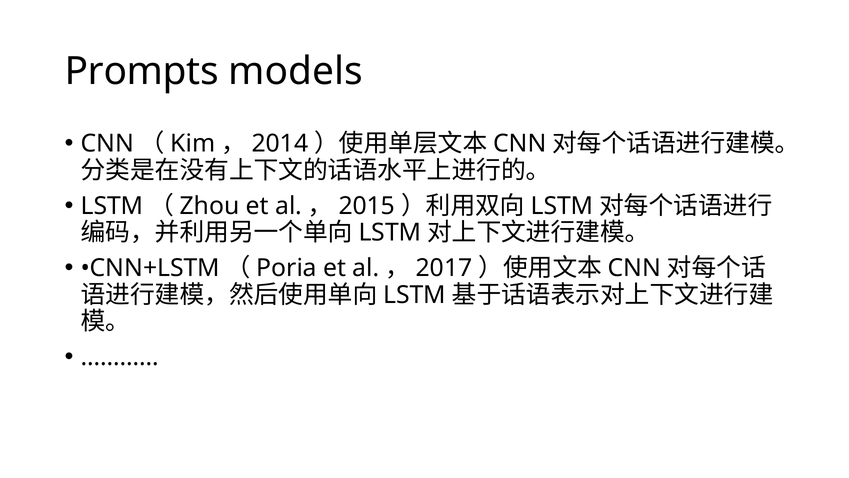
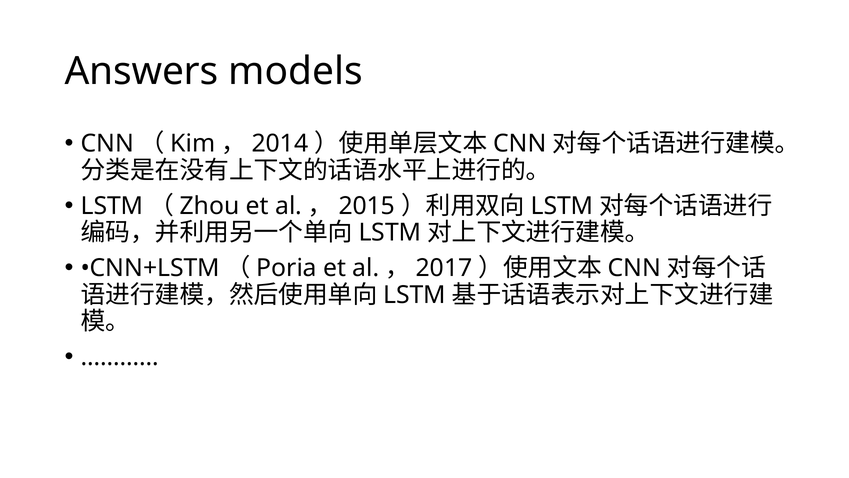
Prompts: Prompts -> Answers
